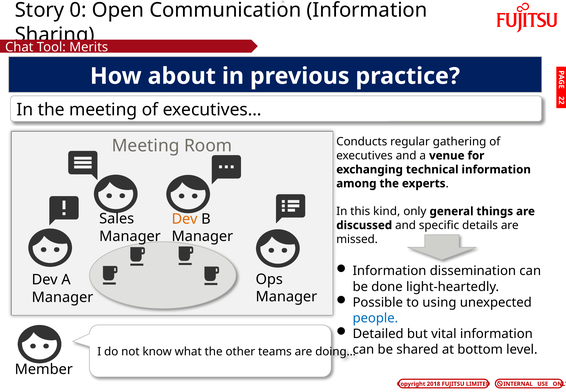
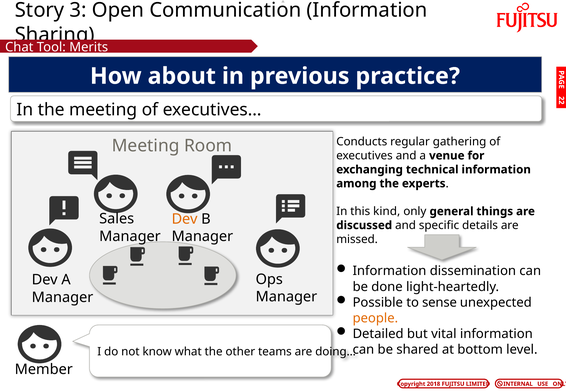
0: 0 -> 3
using: using -> sense
people colour: blue -> orange
